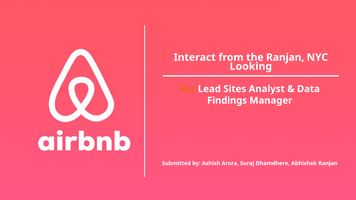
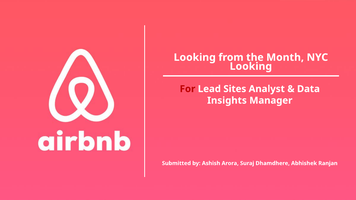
Interact at (195, 57): Interact -> Looking
the Ranjan: Ranjan -> Month
For colour: orange -> red
Findings: Findings -> Insights
